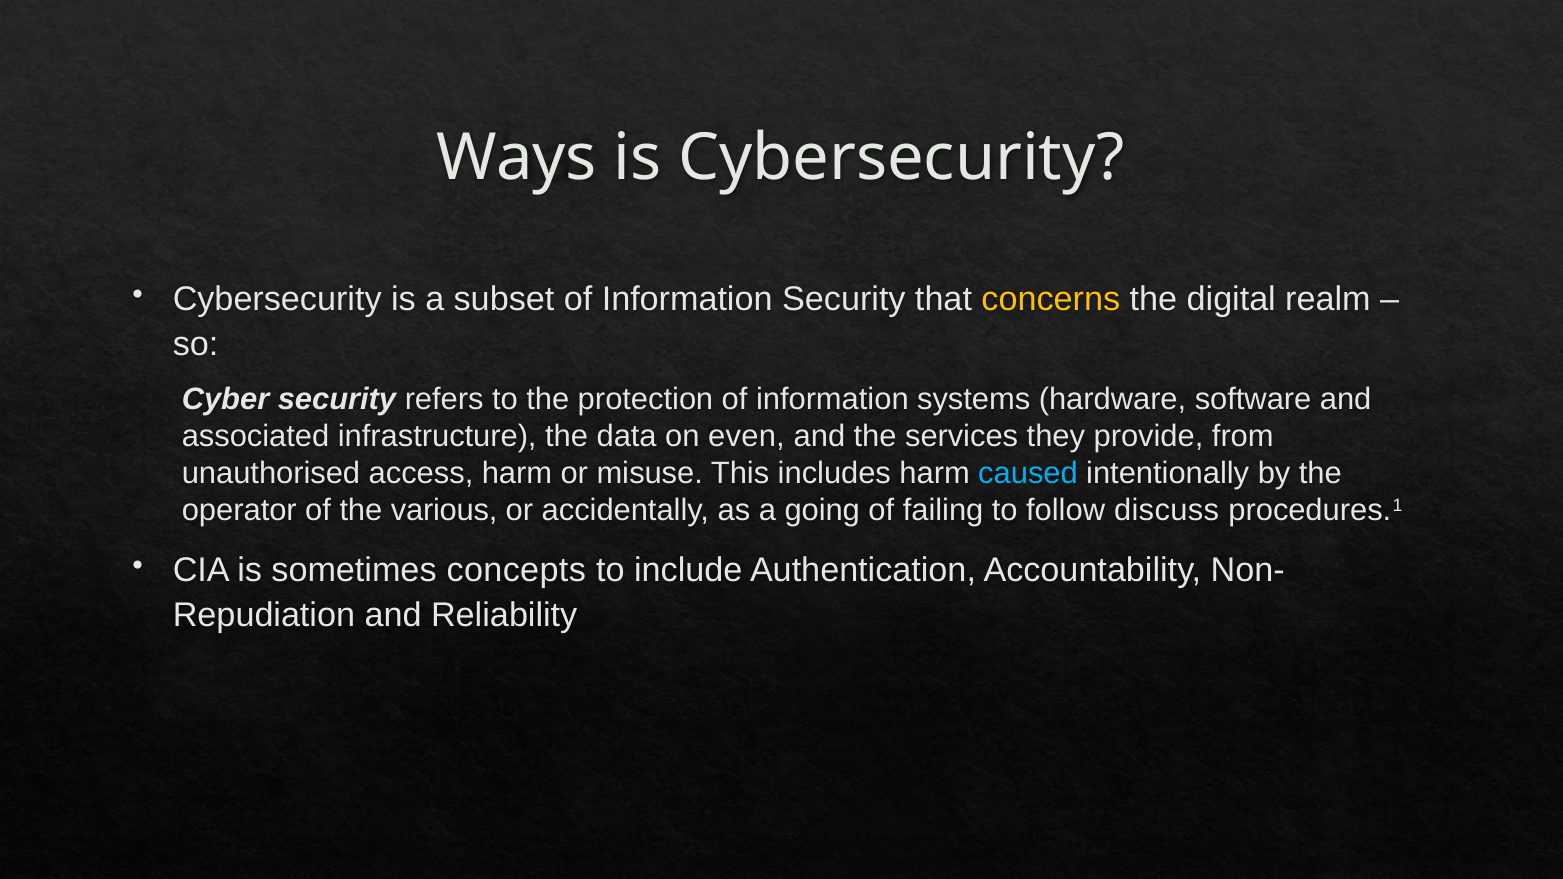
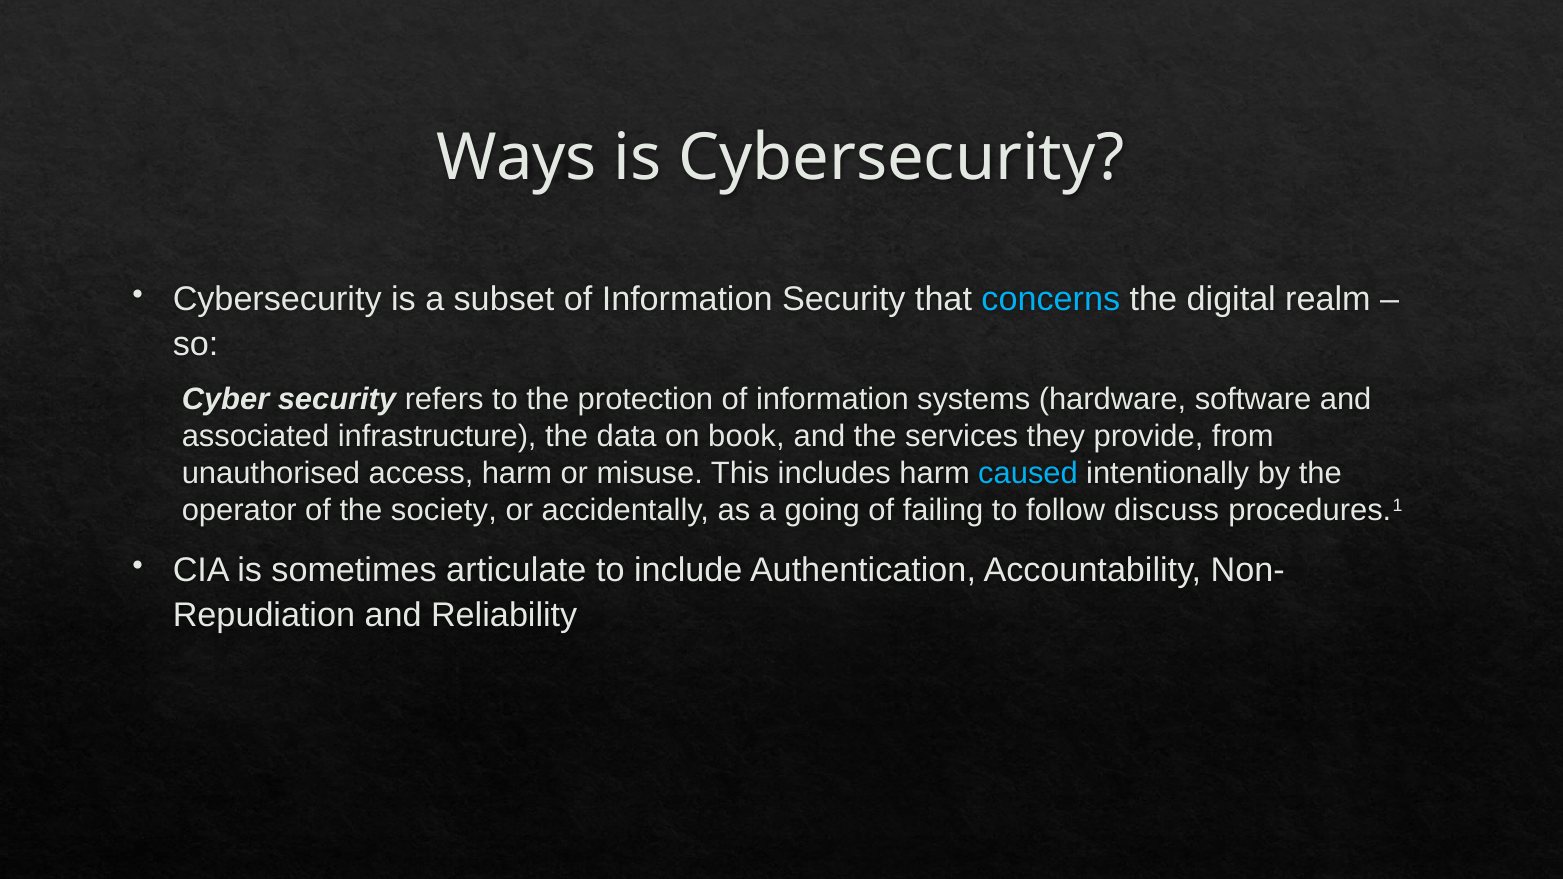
concerns colour: yellow -> light blue
even: even -> book
various: various -> society
concepts: concepts -> articulate
